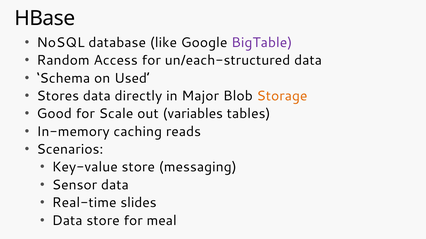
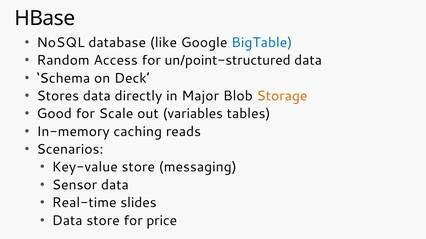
BigTable colour: purple -> blue
un/each-structured: un/each-structured -> un/point-structured
Used: Used -> Deck
meal: meal -> price
